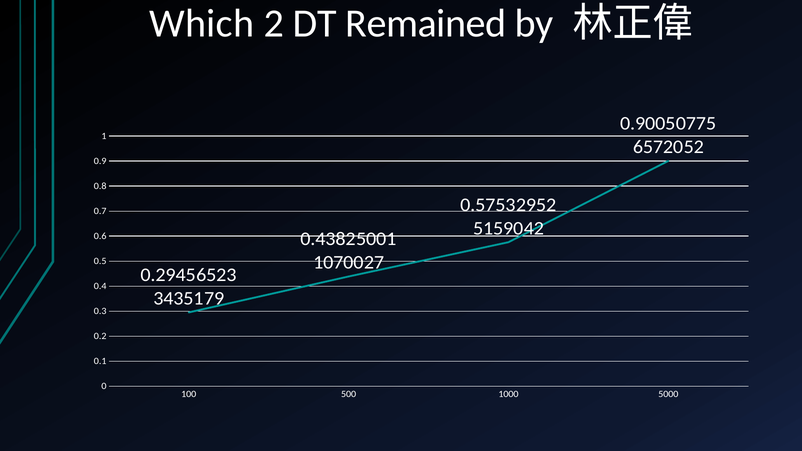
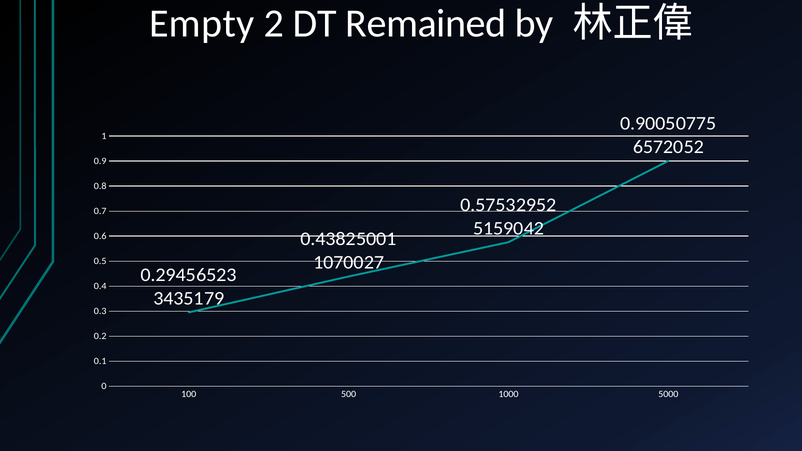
Which: Which -> Empty
